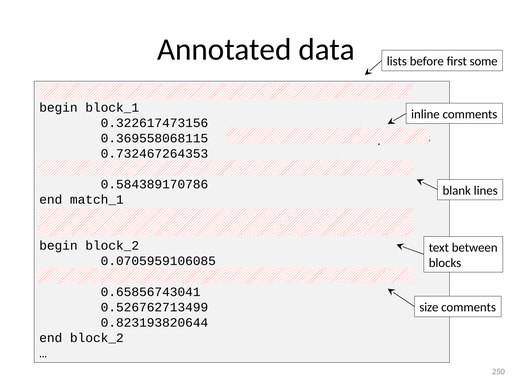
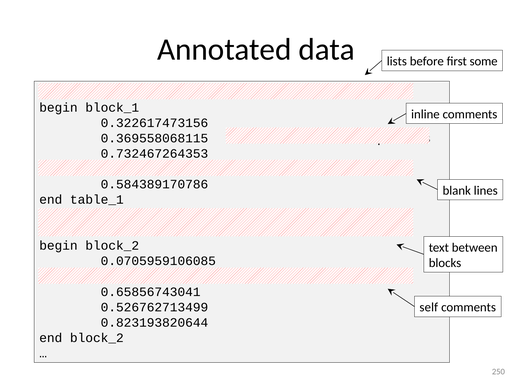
match_1: match_1 -> table_1
size: size -> self
